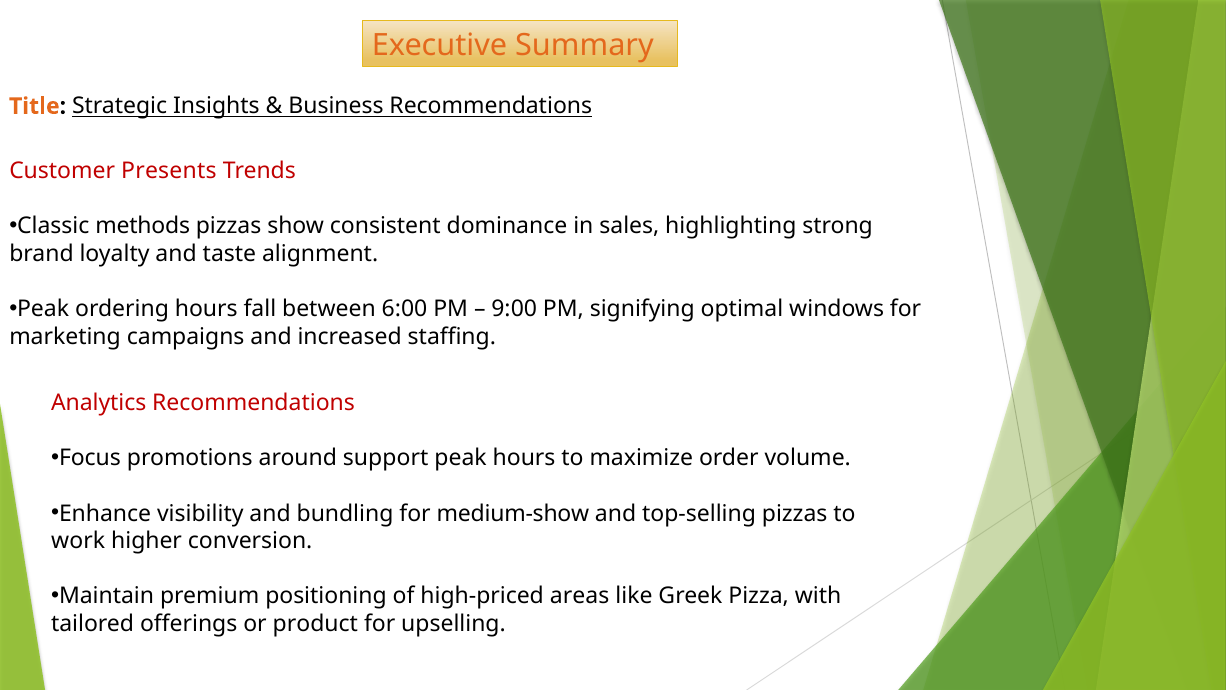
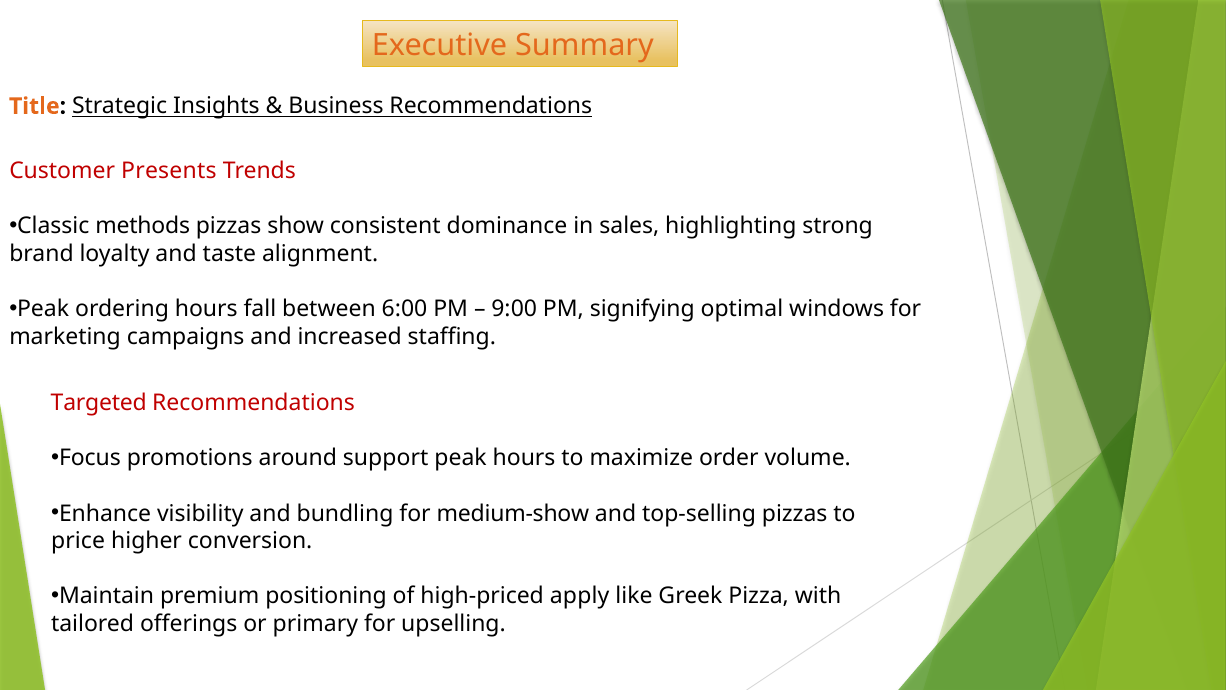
Analytics: Analytics -> Targeted
work: work -> price
areas: areas -> apply
product: product -> primary
